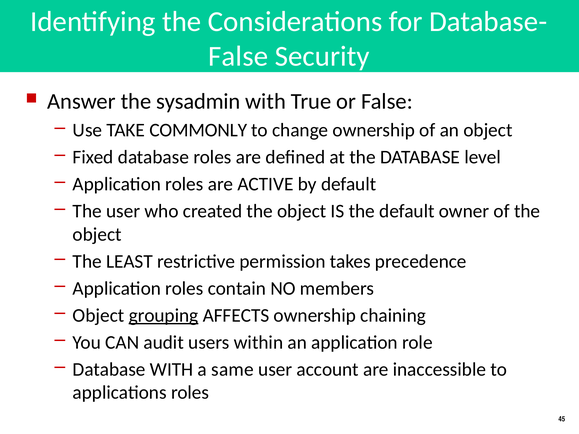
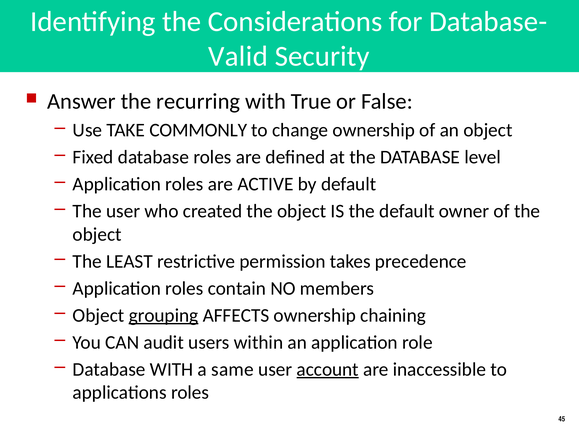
False at (238, 56): False -> Valid
sysadmin: sysadmin -> recurring
account underline: none -> present
